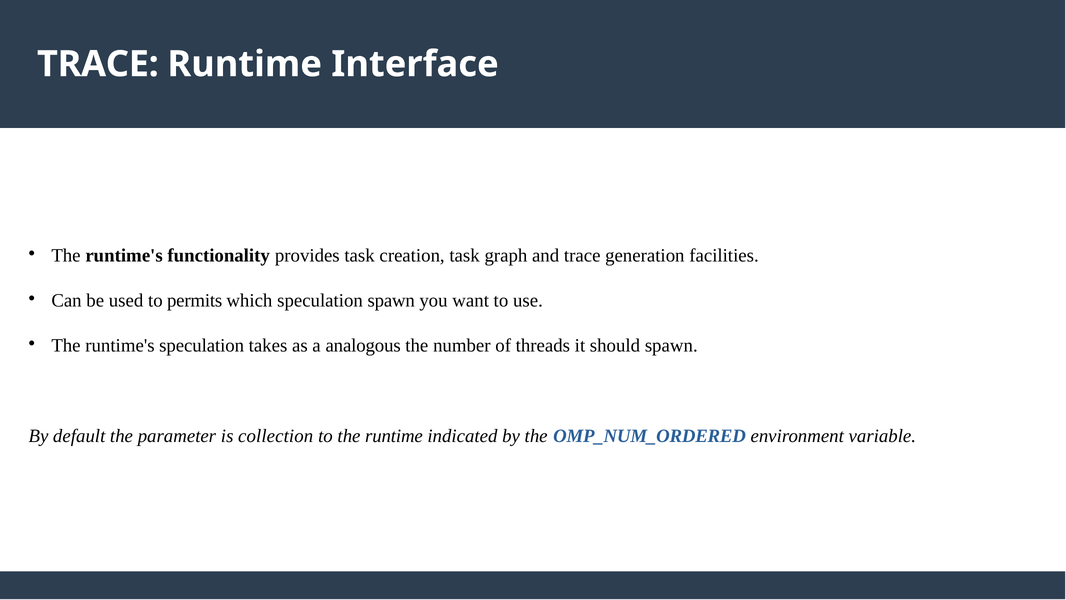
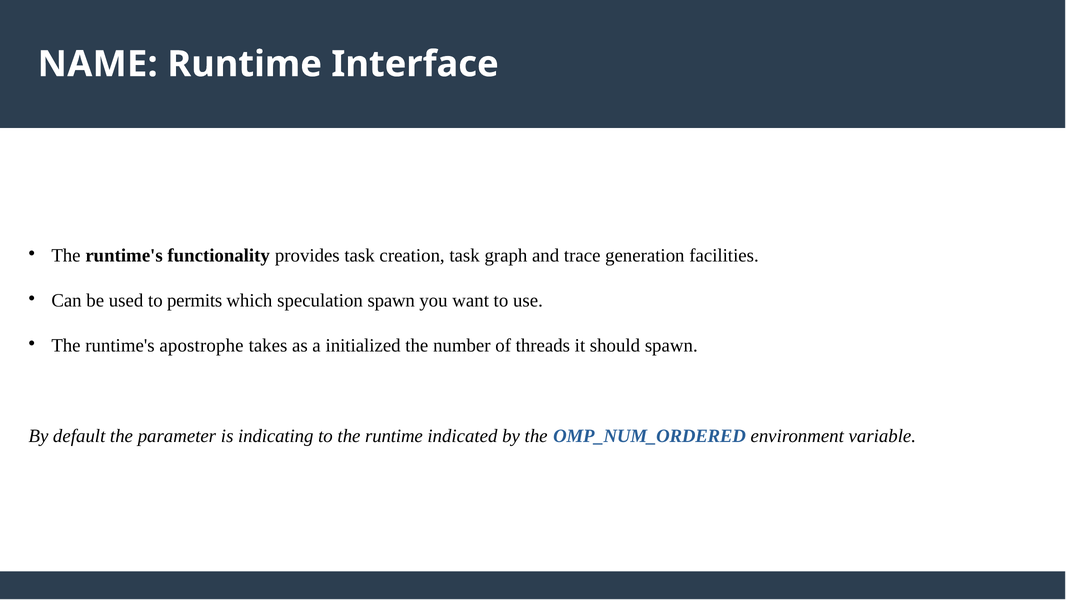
TRACE at (98, 64): TRACE -> NAME
runtime's speculation: speculation -> apostrophe
analogous: analogous -> initialized
collection: collection -> indicating
